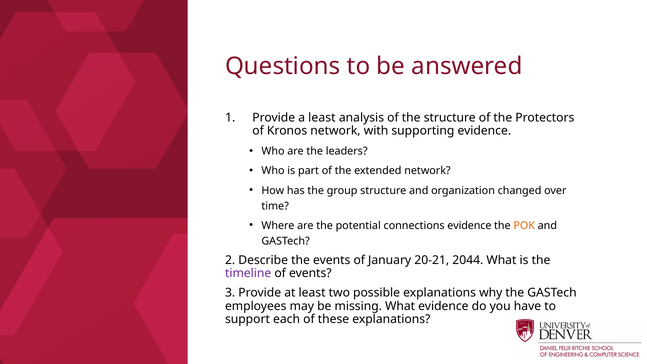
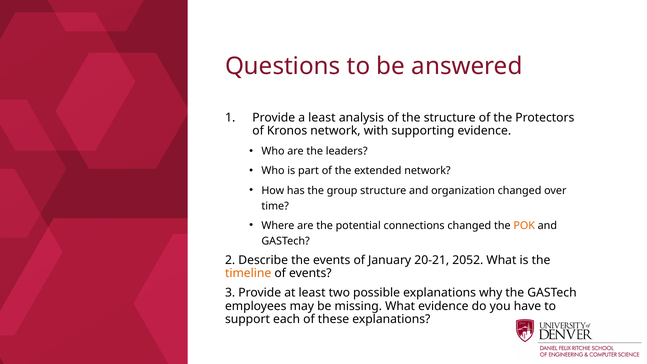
connections evidence: evidence -> changed
2044: 2044 -> 2052
timeline colour: purple -> orange
